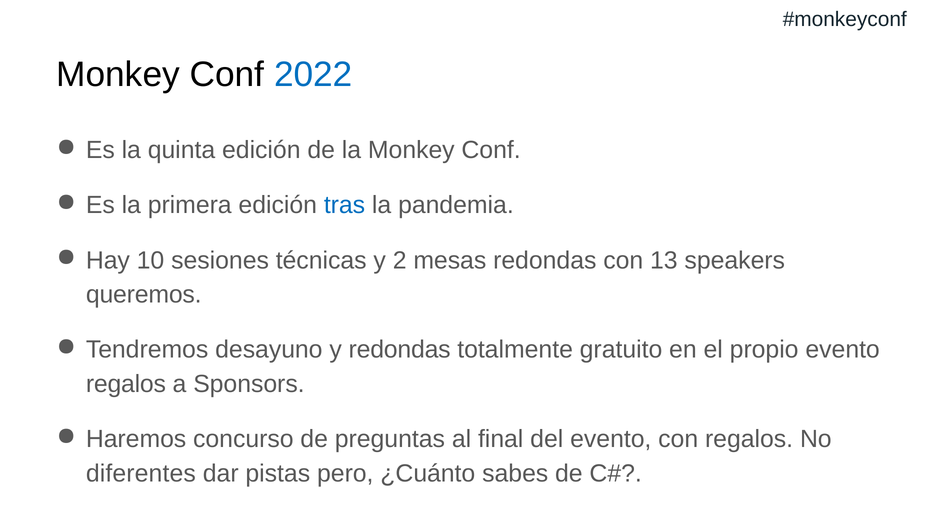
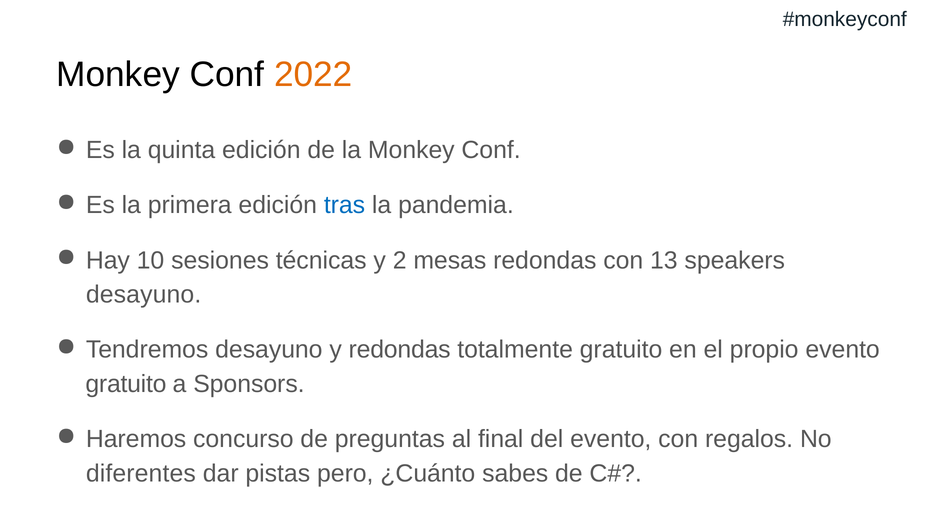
2022 colour: blue -> orange
queremos at (144, 294): queremos -> desayuno
regalos at (126, 384): regalos -> gratuito
